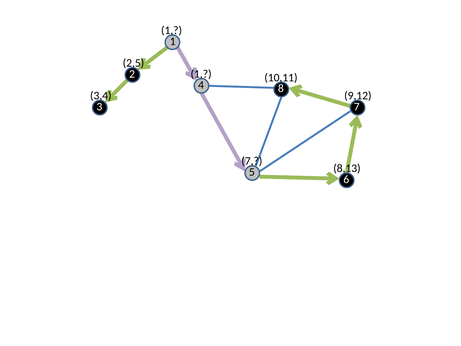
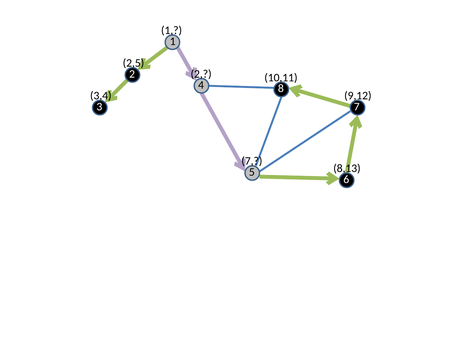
1 at (201, 74): 1 -> 2
